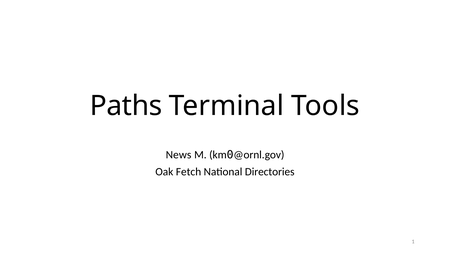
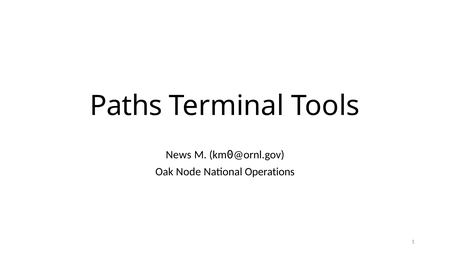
Fetch: Fetch -> Node
Directories: Directories -> Operations
